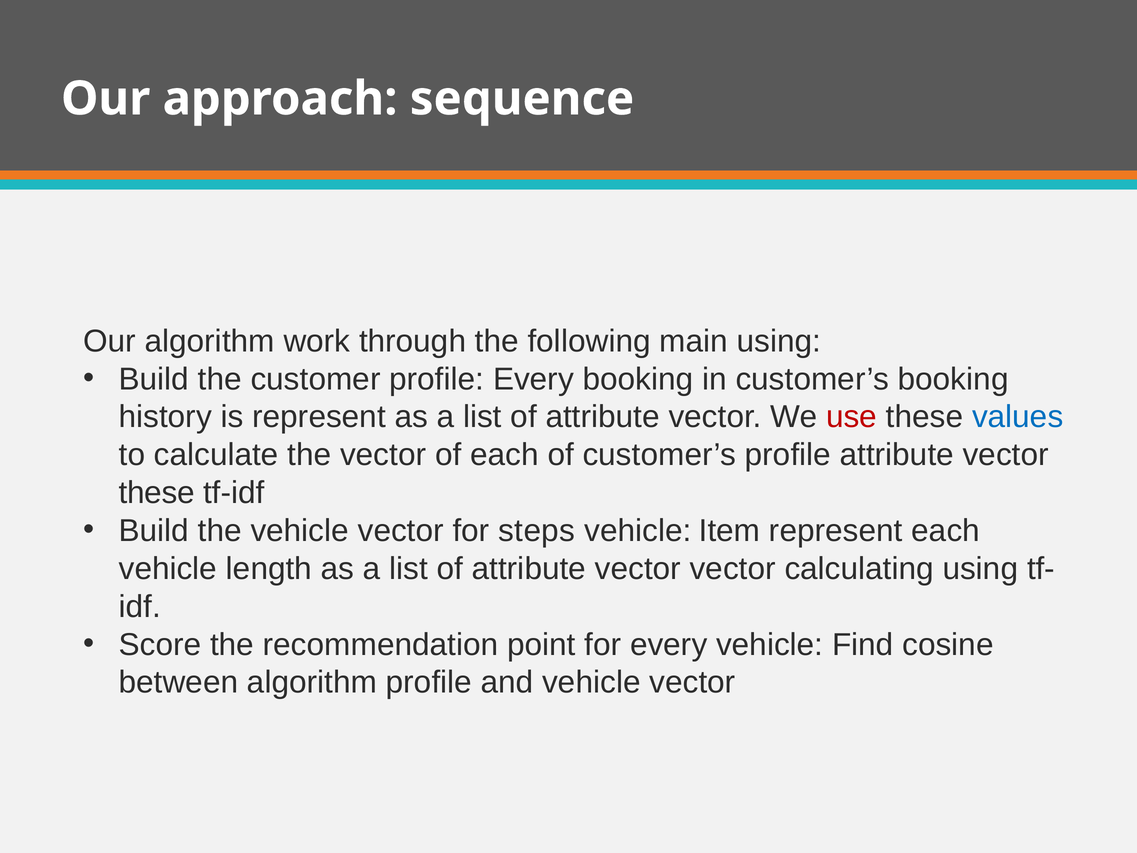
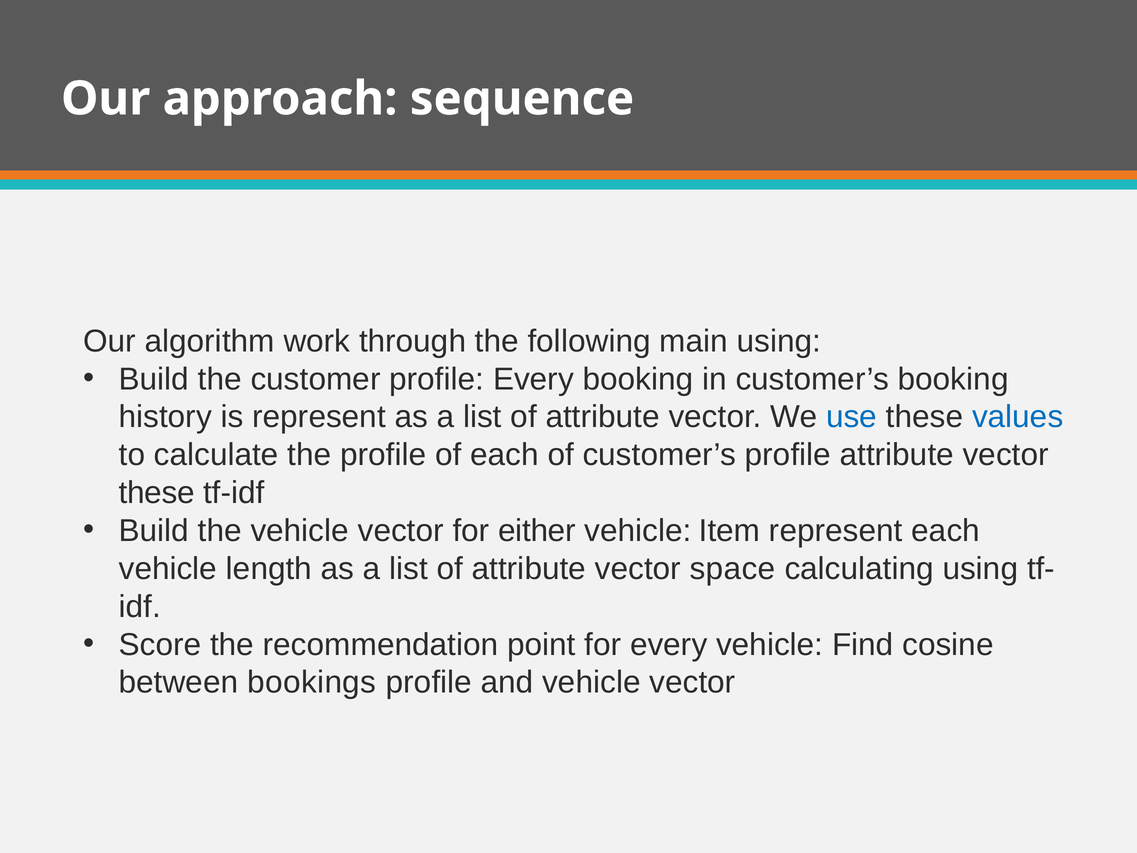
use colour: red -> blue
the vector: vector -> profile
steps: steps -> either
vector vector: vector -> space
between algorithm: algorithm -> bookings
